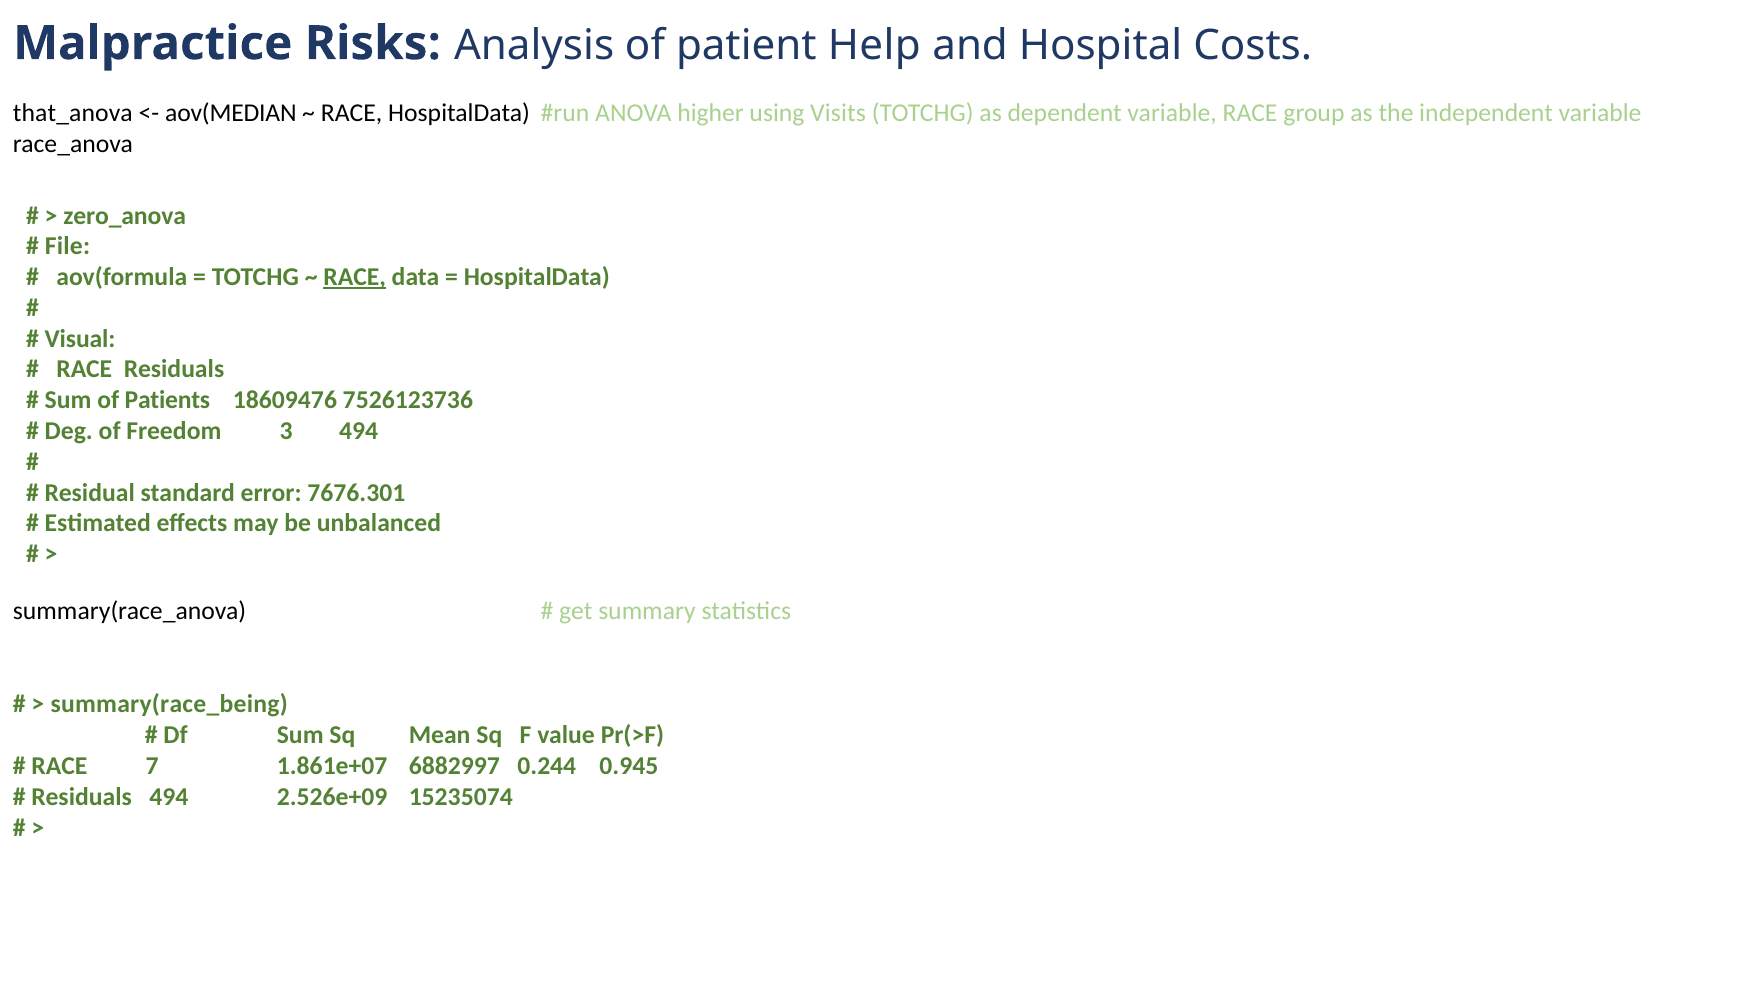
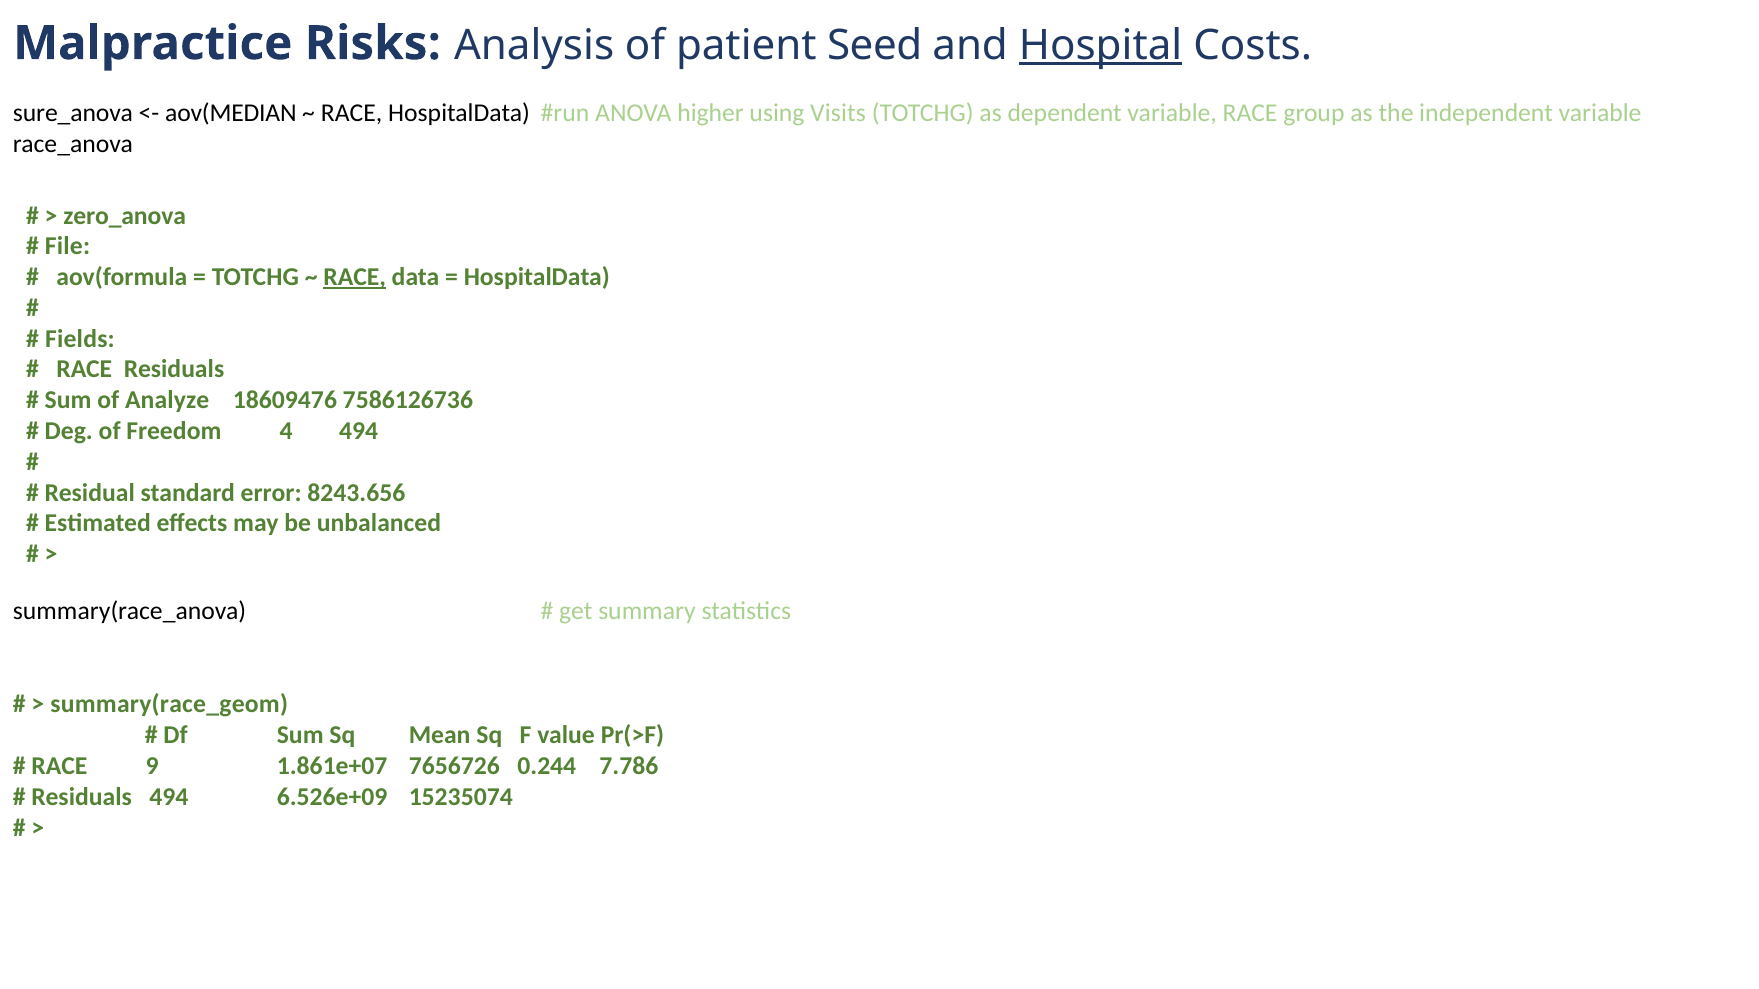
Help: Help -> Seed
Hospital underline: none -> present
that_anova: that_anova -> sure_anova
Visual: Visual -> Fields
Patients: Patients -> Analyze
7526123736: 7526123736 -> 7586126736
3: 3 -> 4
7676.301: 7676.301 -> 8243.656
summary(race_being: summary(race_being -> summary(race_geom
7: 7 -> 9
6882997: 6882997 -> 7656726
0.945: 0.945 -> 7.786
2.526e+09: 2.526e+09 -> 6.526e+09
